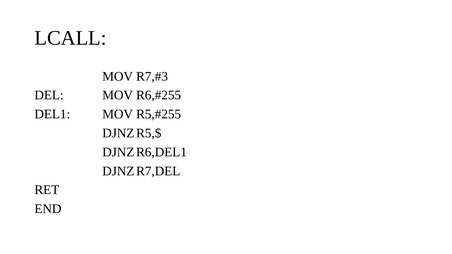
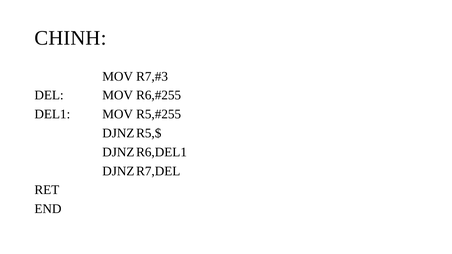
LCALL: LCALL -> CHINH
